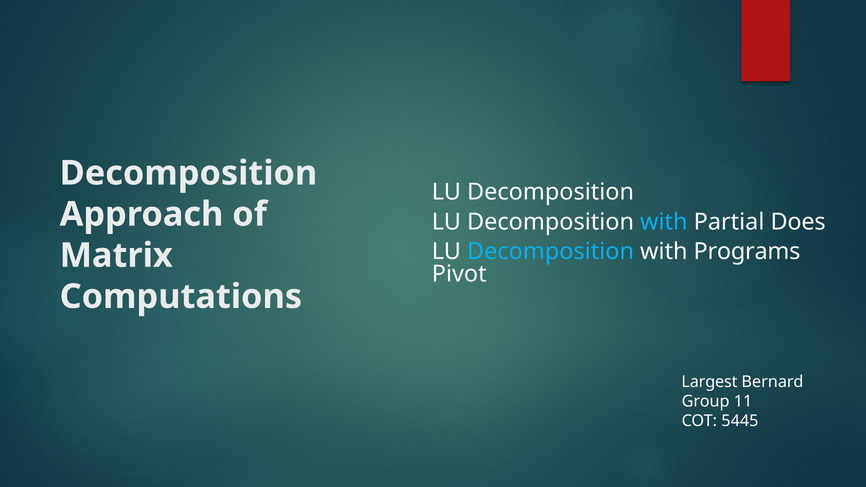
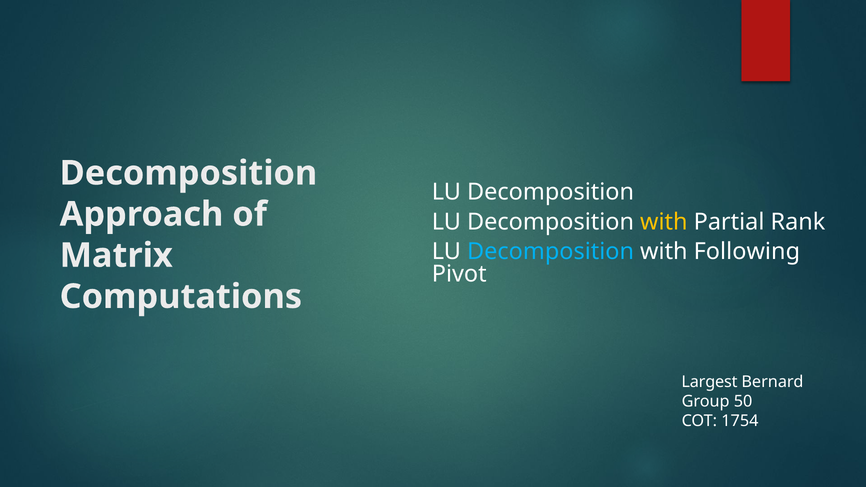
with at (664, 222) colour: light blue -> yellow
Does: Does -> Rank
Programs: Programs -> Following
11: 11 -> 50
5445: 5445 -> 1754
